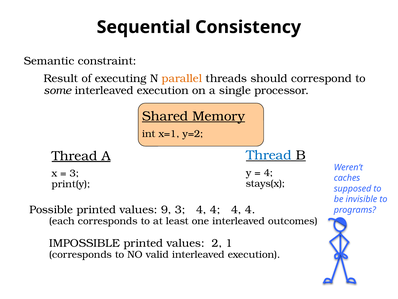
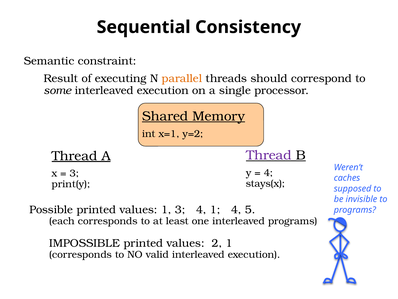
Thread at (269, 155) colour: blue -> purple
values 9: 9 -> 1
3 4 4: 4 -> 1
4 at (250, 209): 4 -> 5
interleaved outcomes: outcomes -> programs
